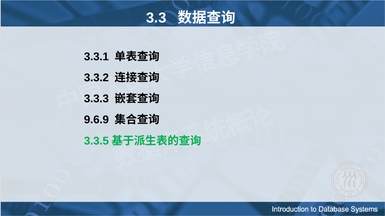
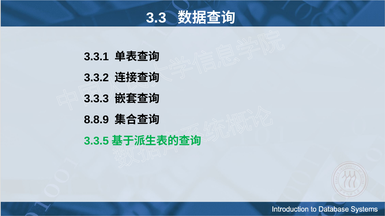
9.6.9: 9.6.9 -> 8.8.9
